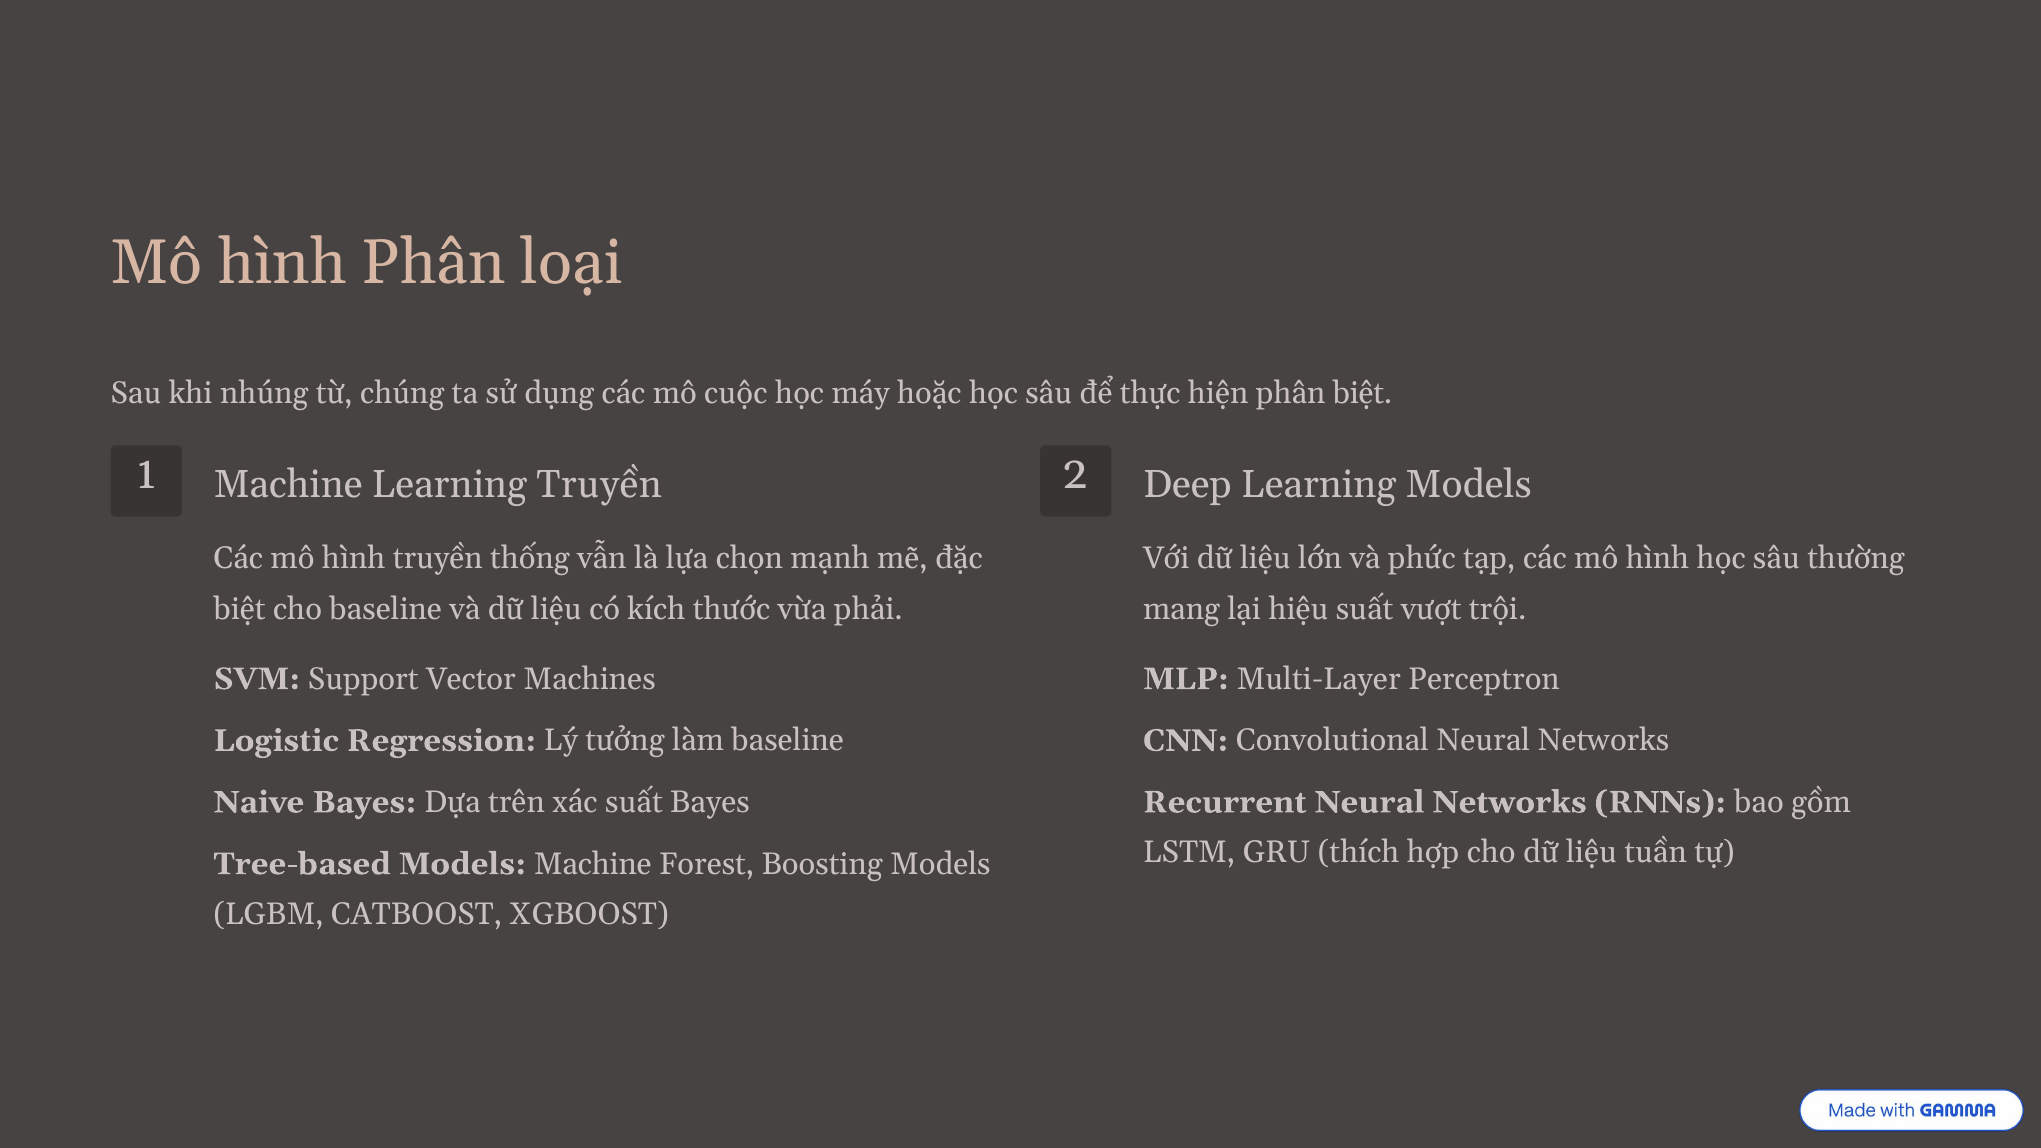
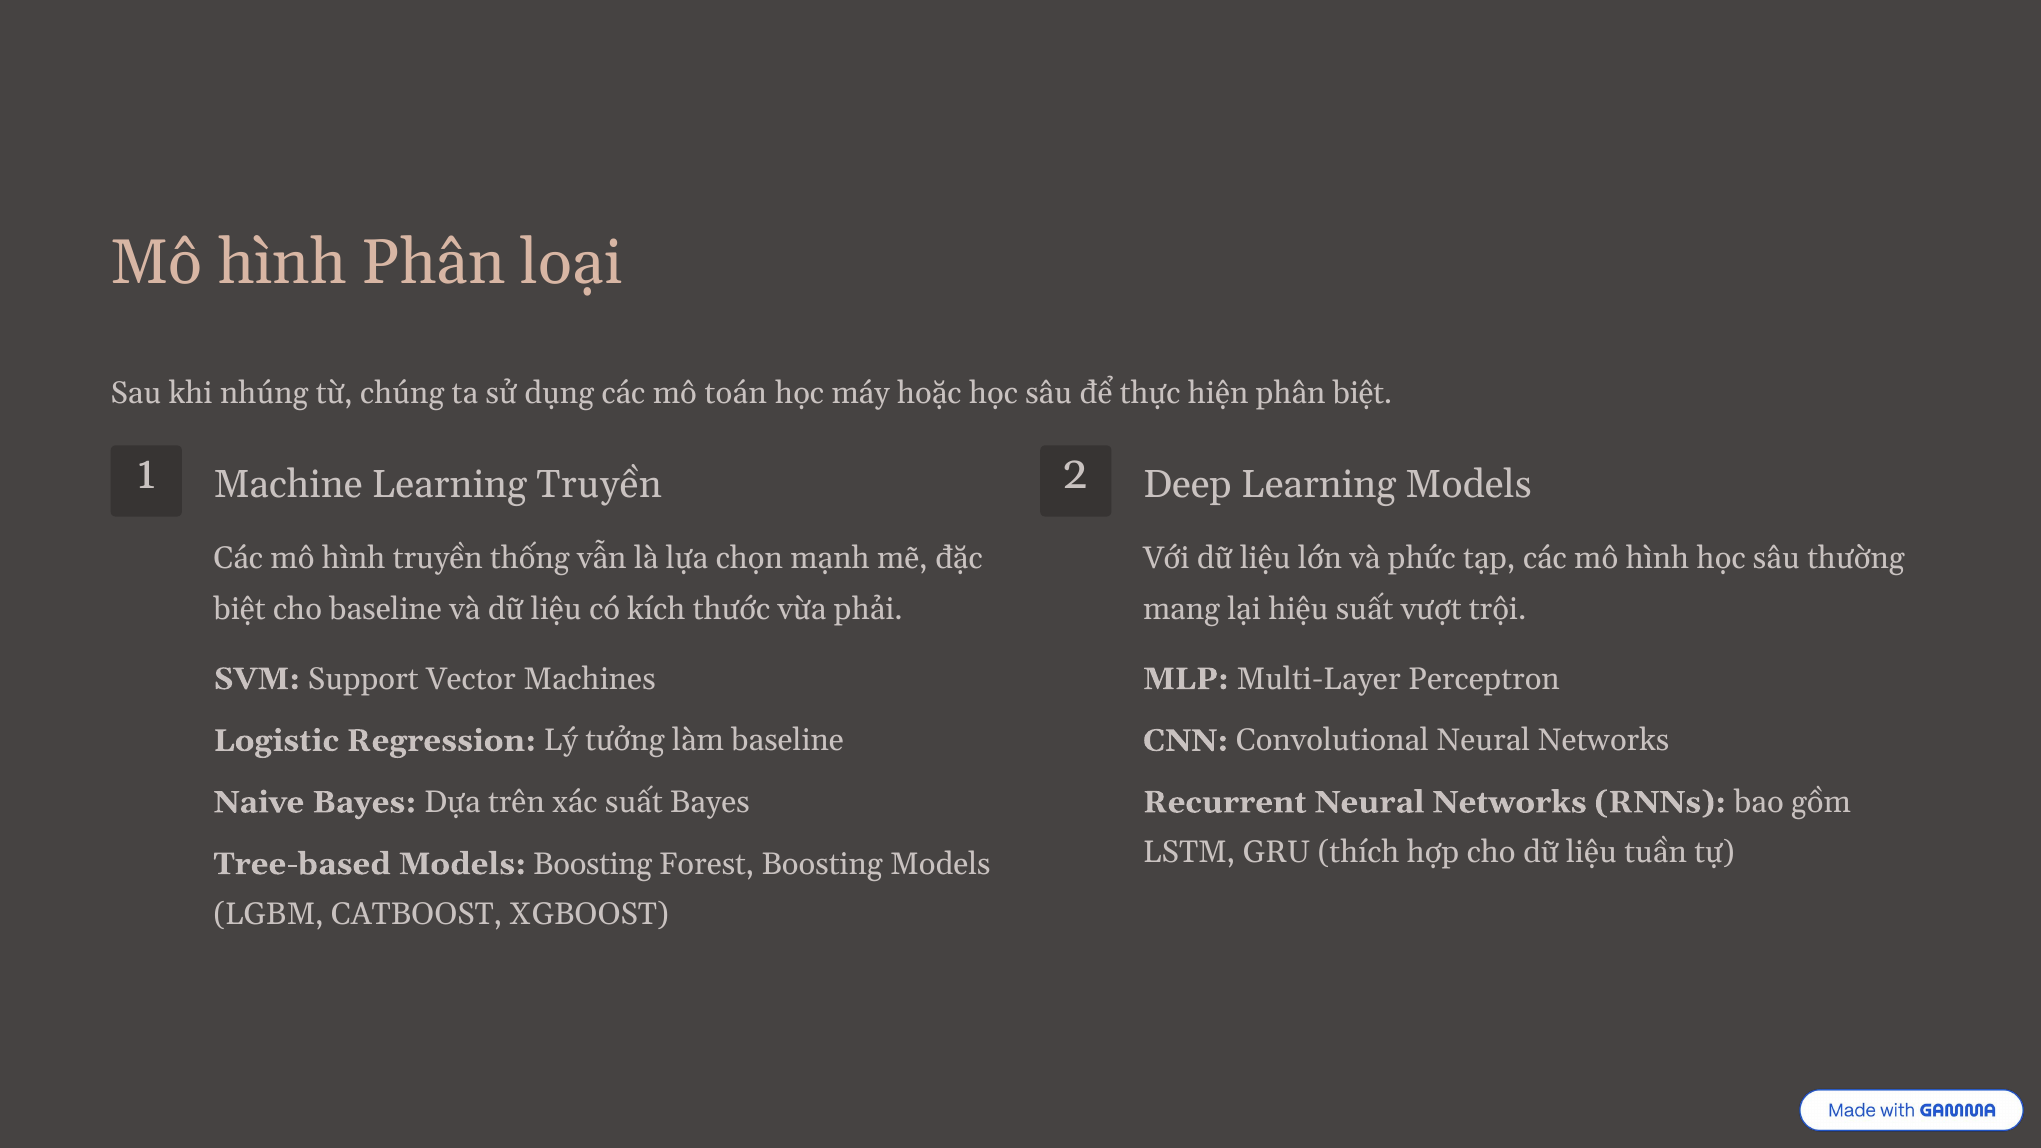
cuộc: cuộc -> toán
Models Machine: Machine -> Boosting
